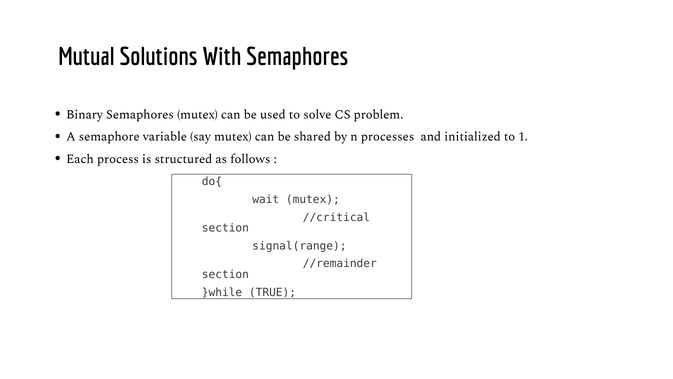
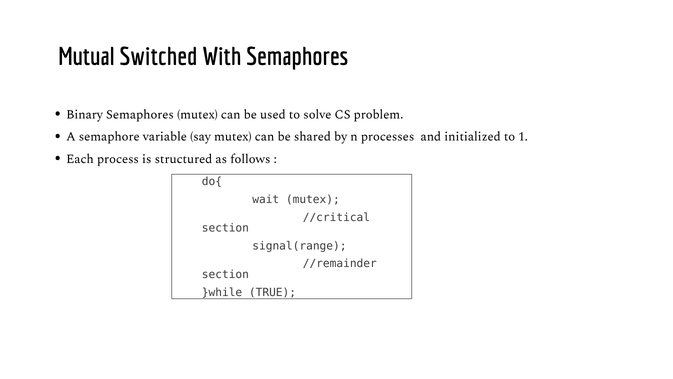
Solutions: Solutions -> Switched
